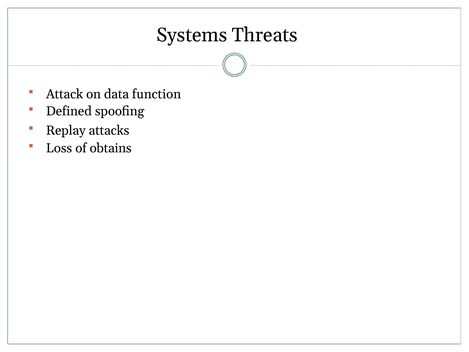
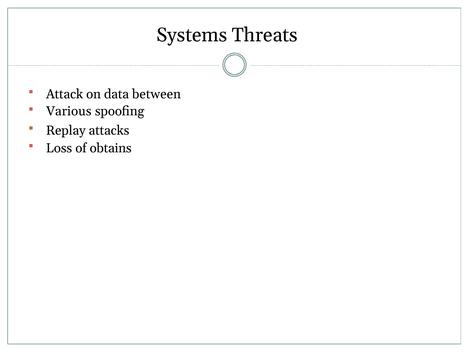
function: function -> between
Defined: Defined -> Various
